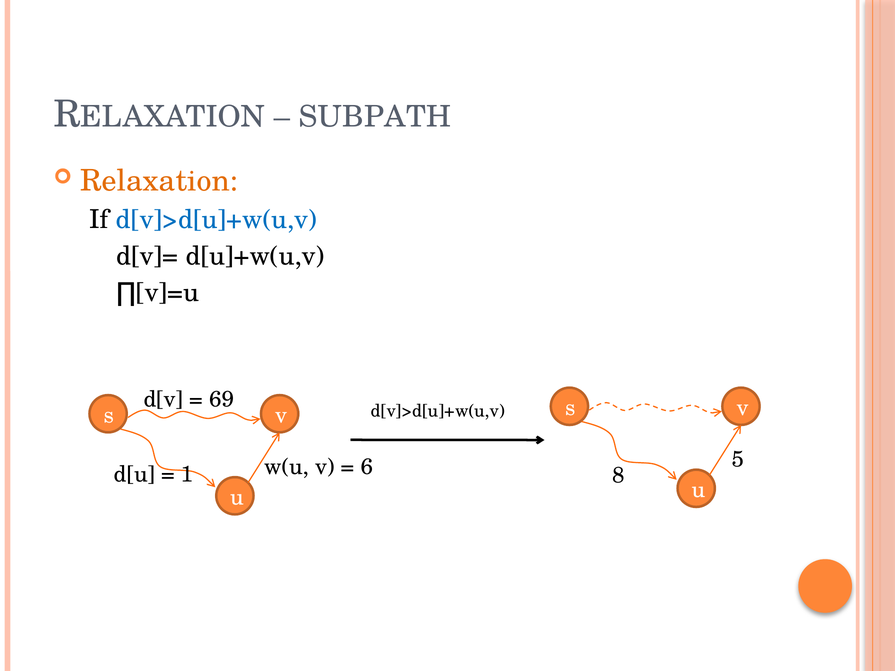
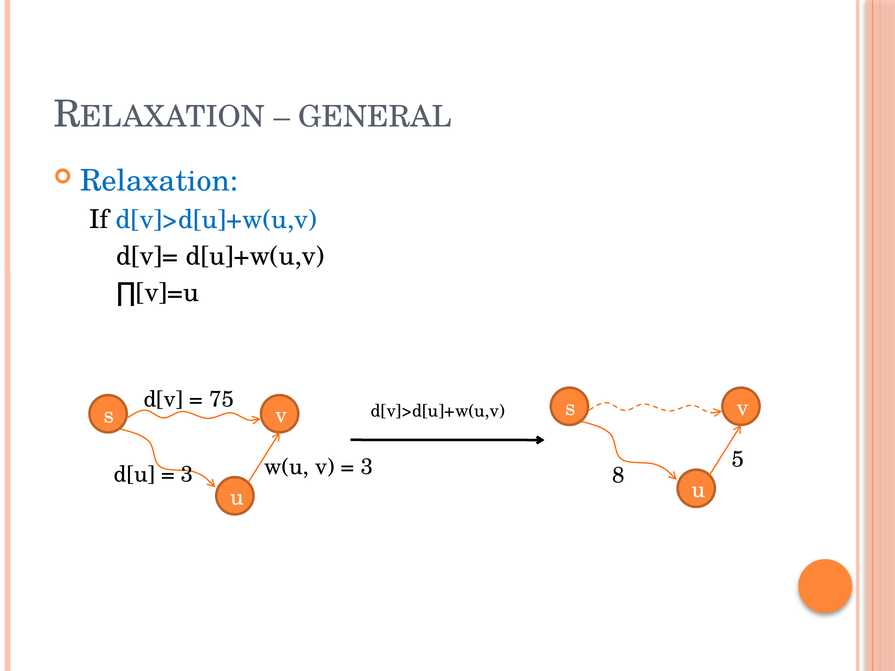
SUBPATH: SUBPATH -> GENERAL
Relaxation colour: orange -> blue
69: 69 -> 75
1 at (187, 474): 1 -> 3
6 at (367, 467): 6 -> 3
